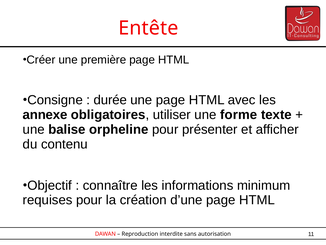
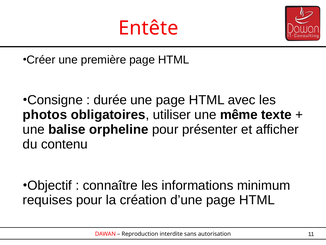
annexe: annexe -> photos
forme: forme -> même
